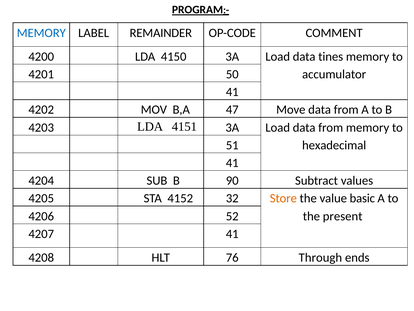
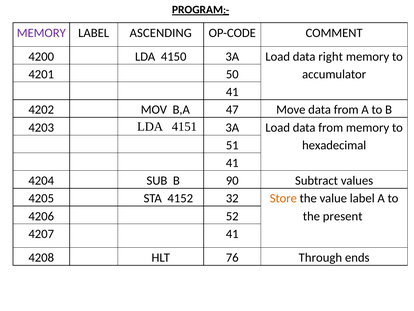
MEMORY at (41, 33) colour: blue -> purple
REMAINDER: REMAINDER -> ASCENDING
tines: tines -> right
value basic: basic -> label
